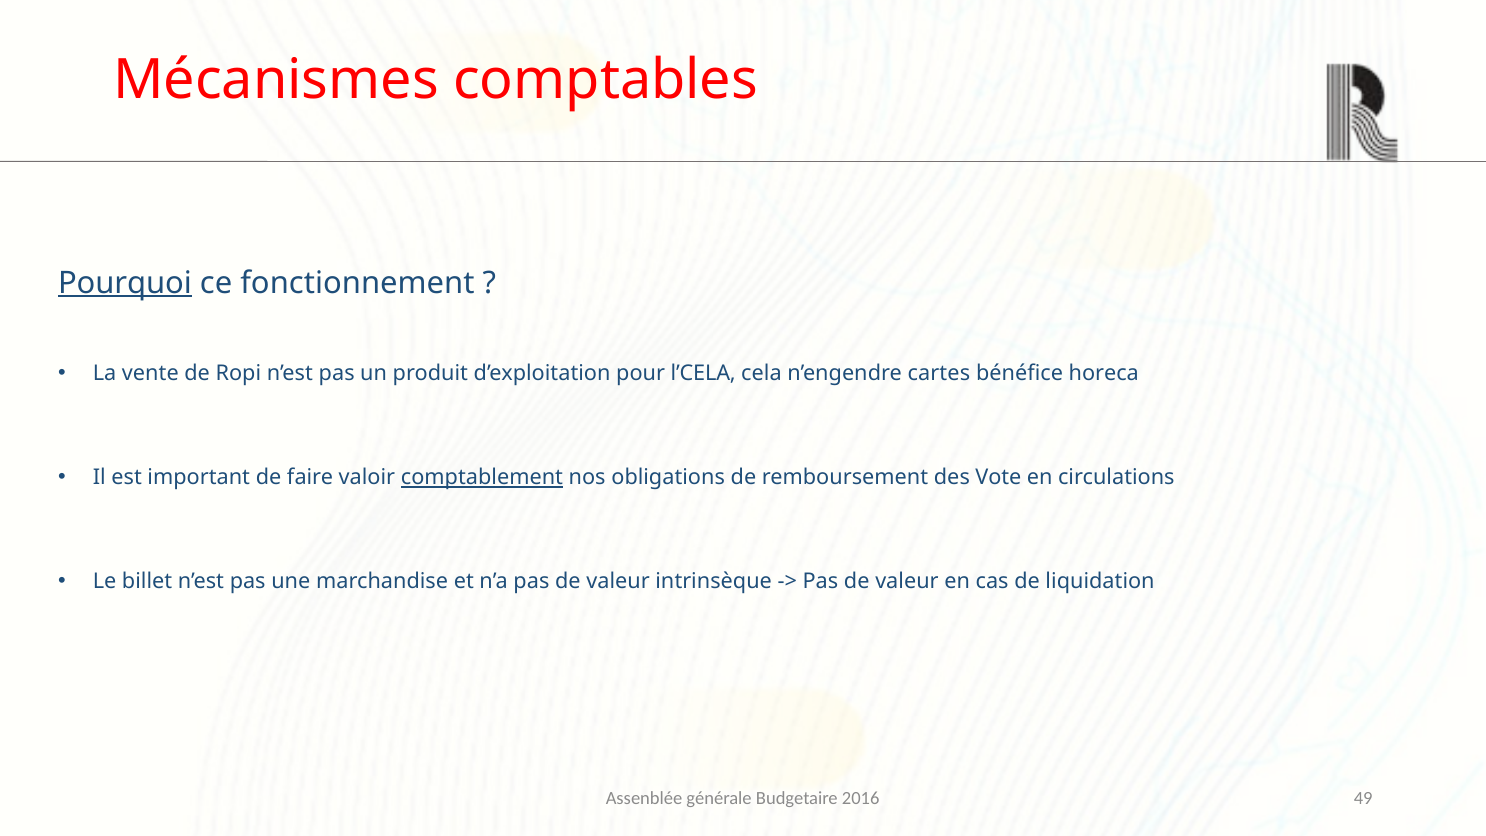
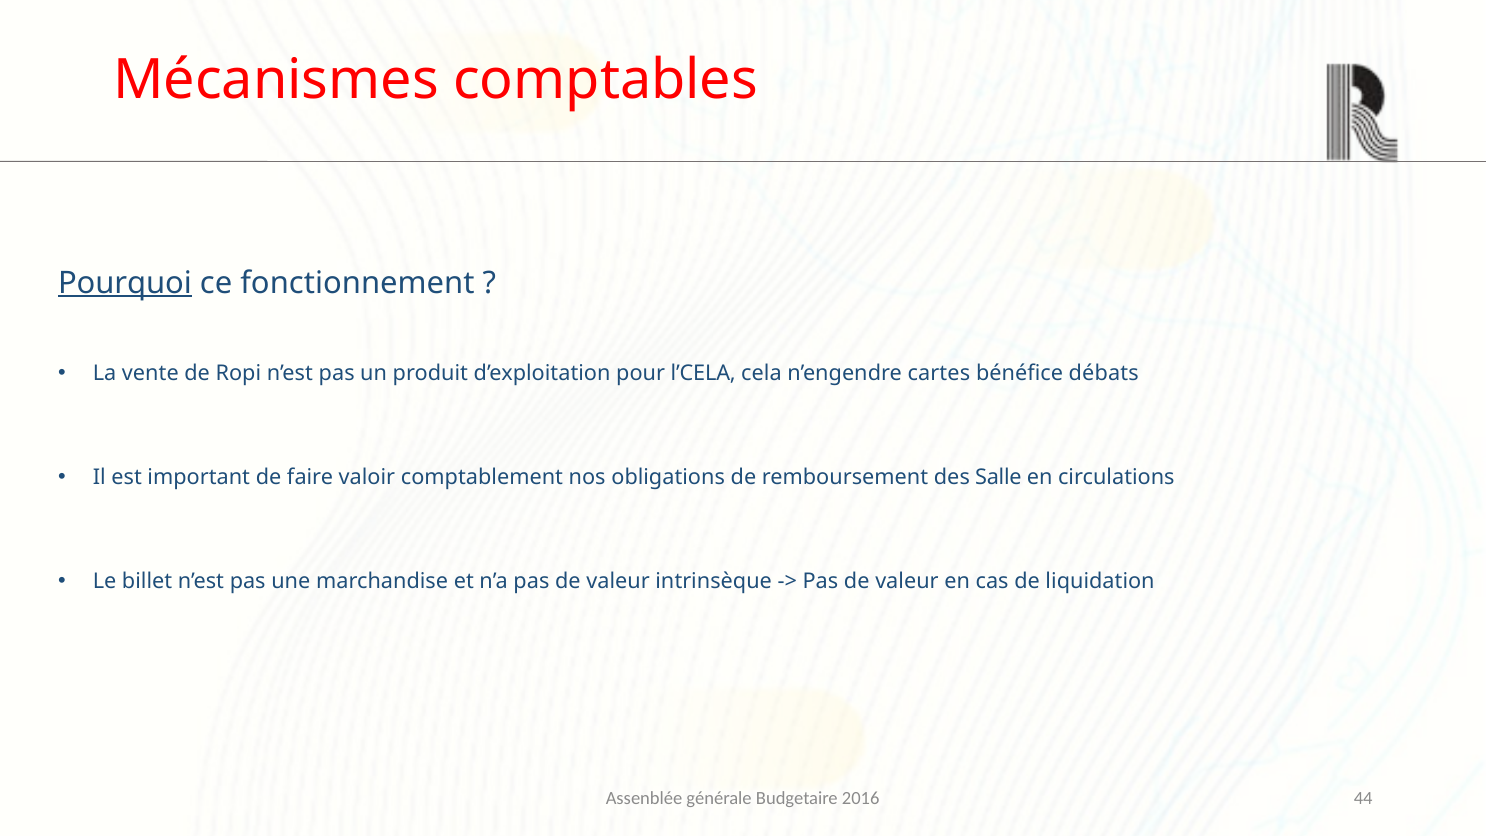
horeca: horeca -> débats
comptablement underline: present -> none
Vote: Vote -> Salle
49: 49 -> 44
